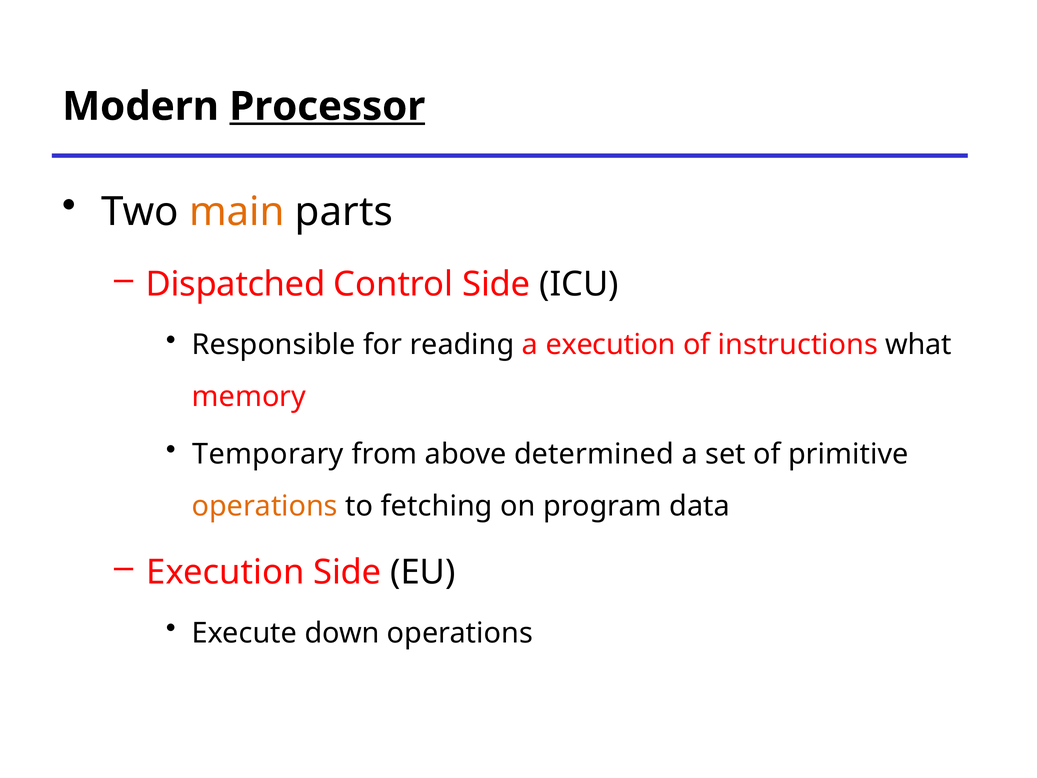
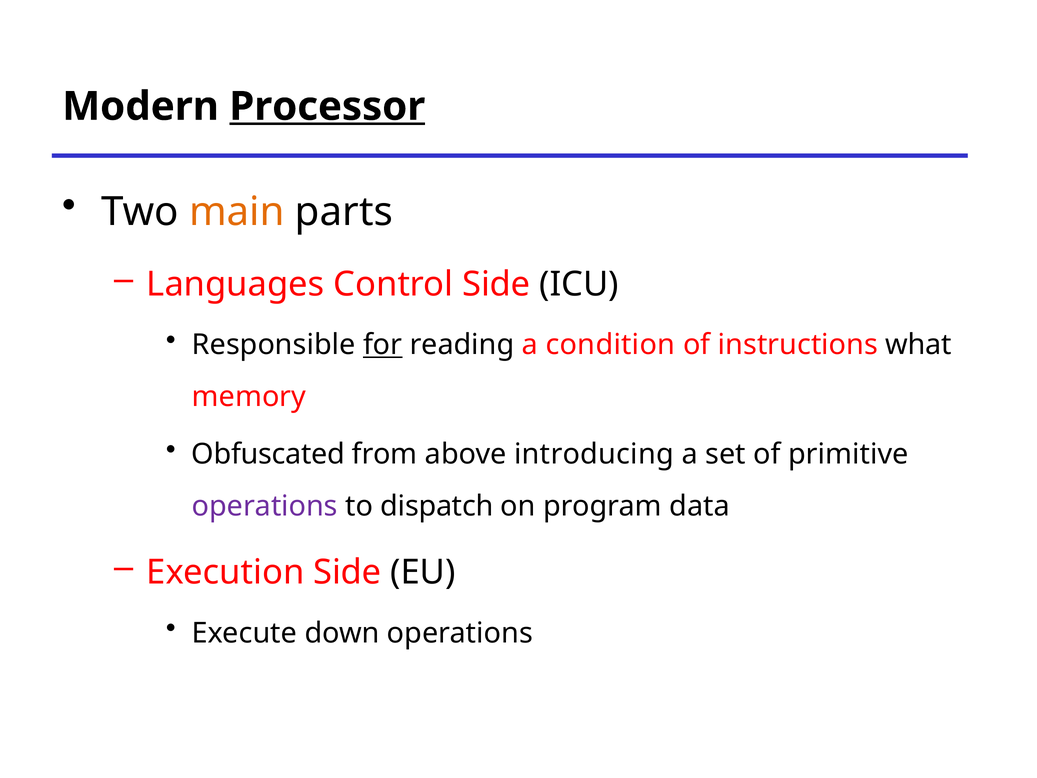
Dispatched: Dispatched -> Languages
for underline: none -> present
a execution: execution -> condition
Temporary: Temporary -> Obfuscated
determined: determined -> introducing
operations at (265, 506) colour: orange -> purple
fetching: fetching -> dispatch
